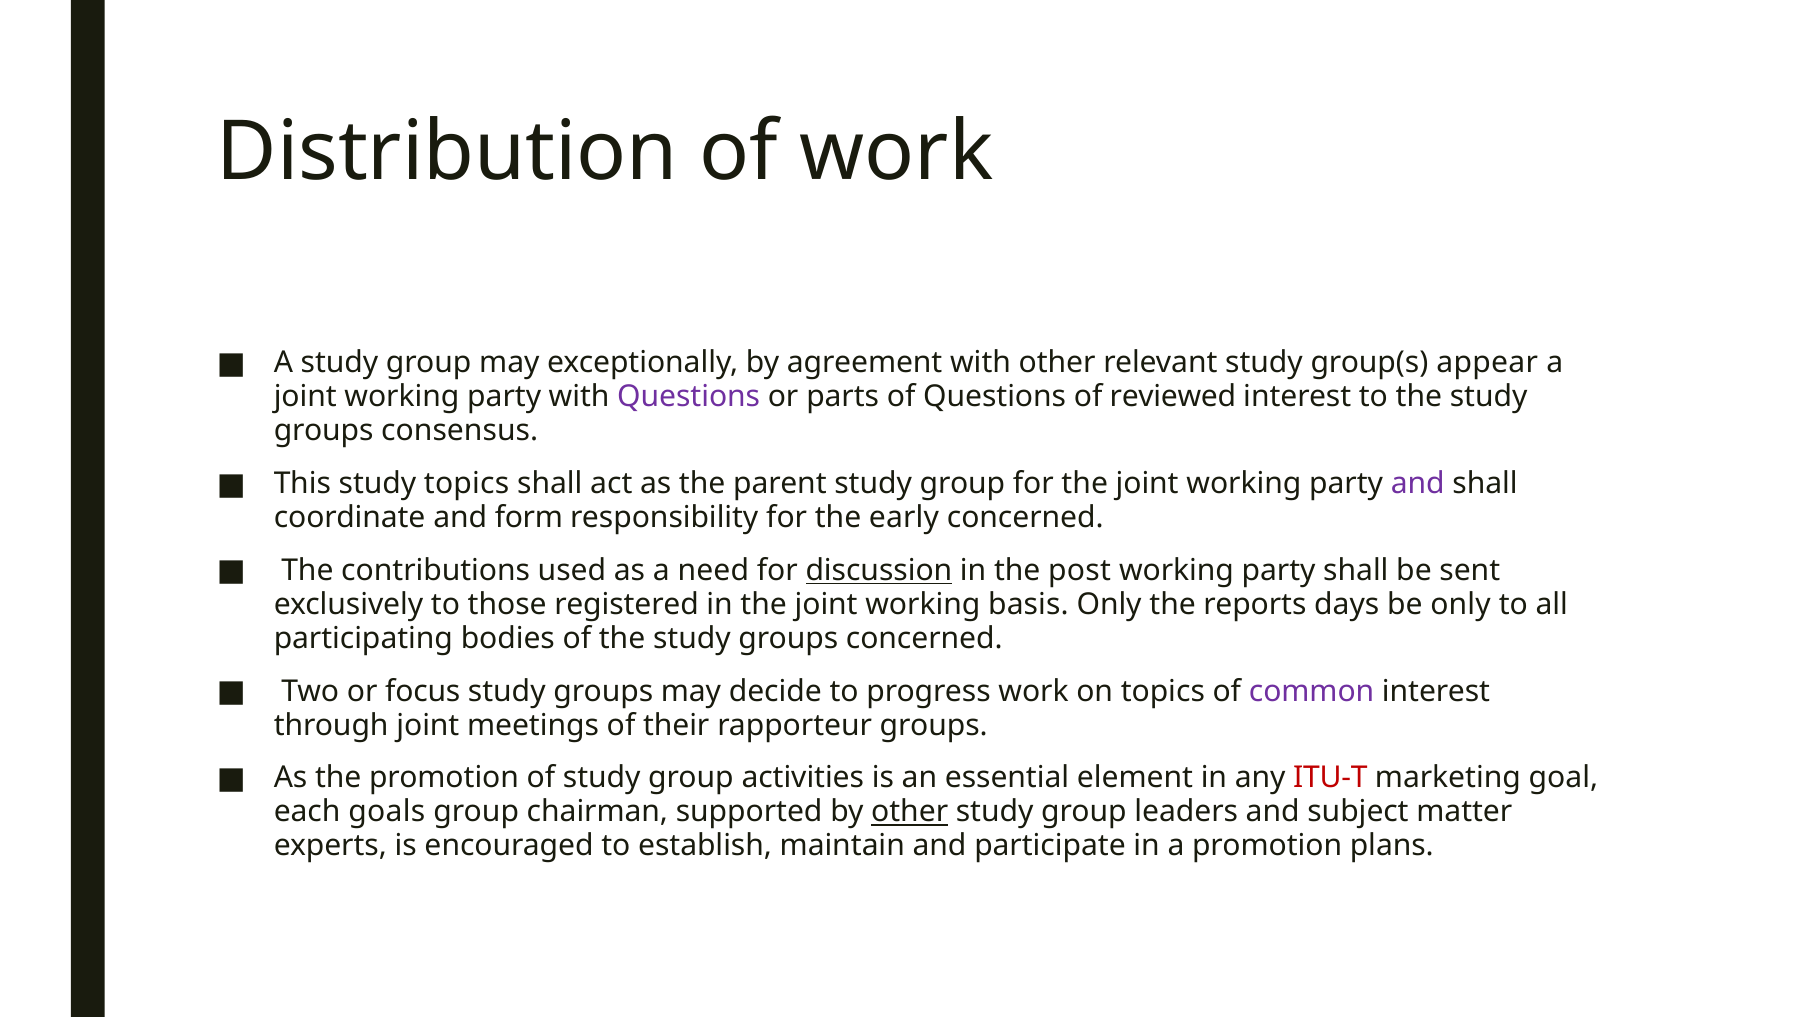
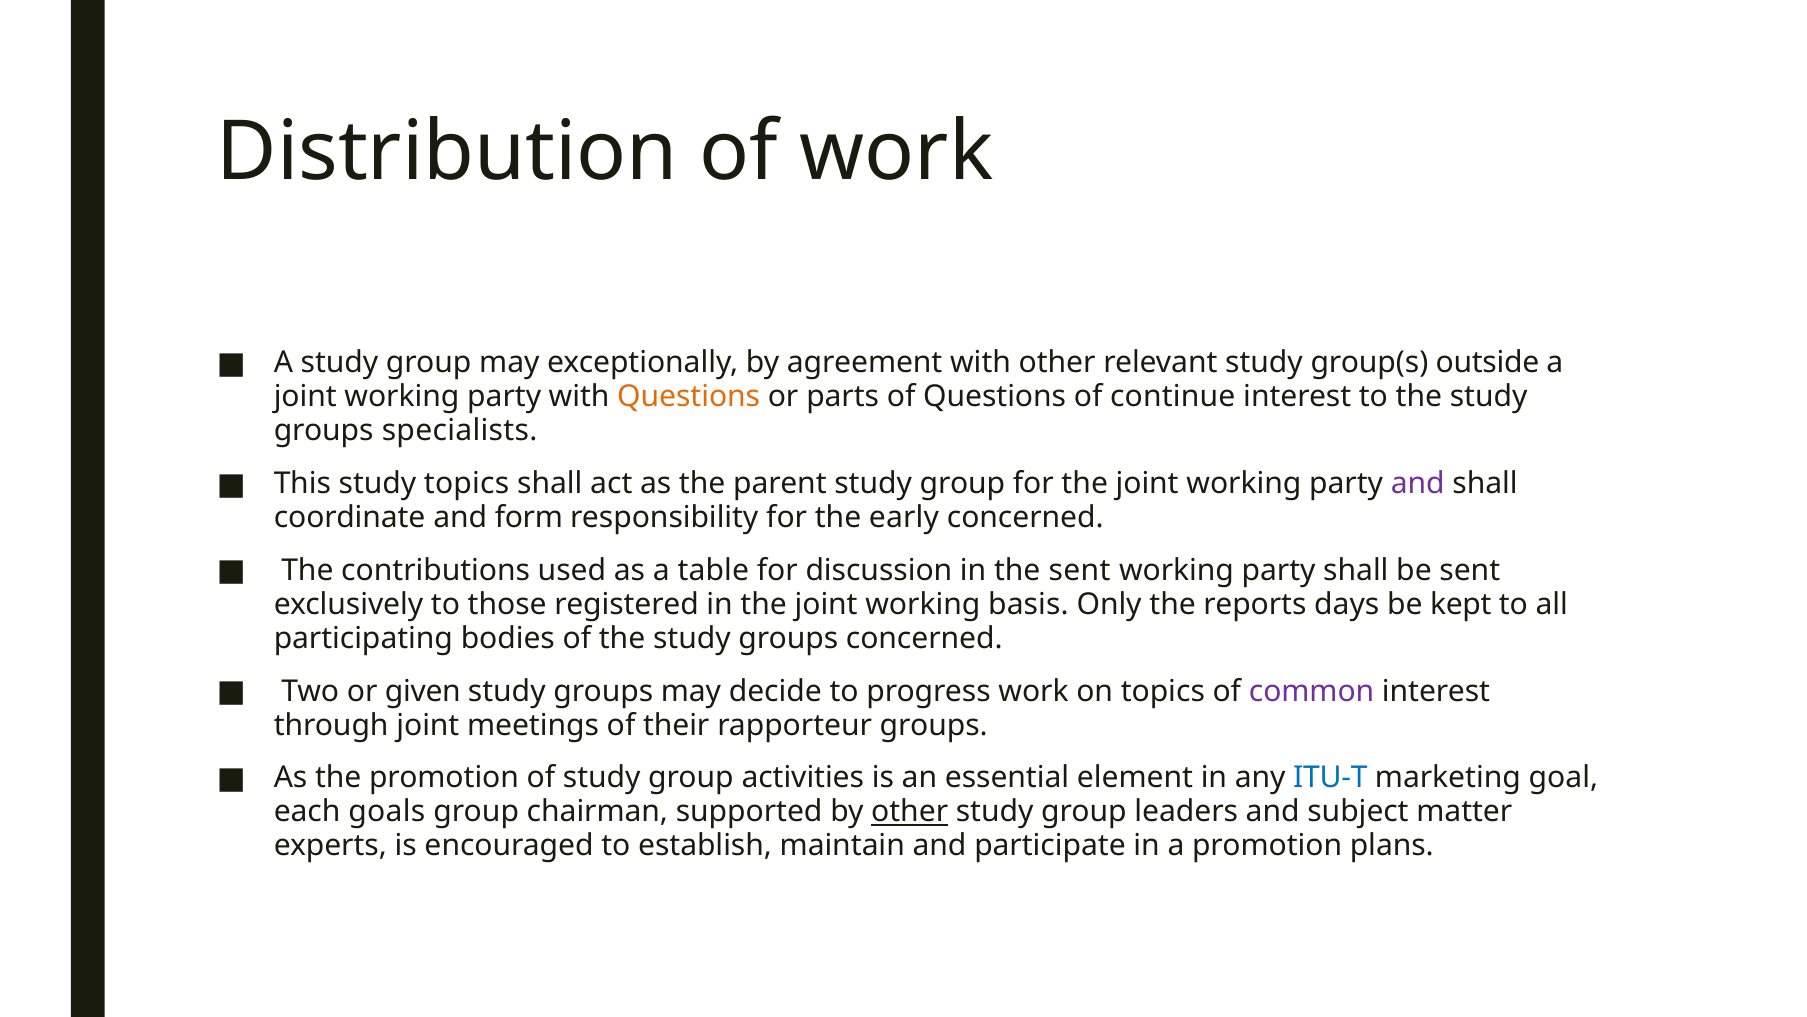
appear: appear -> outside
Questions at (689, 397) colour: purple -> orange
reviewed: reviewed -> continue
consensus: consensus -> specialists
need: need -> table
discussion underline: present -> none
the post: post -> sent
be only: only -> kept
focus: focus -> given
ITU-T colour: red -> blue
